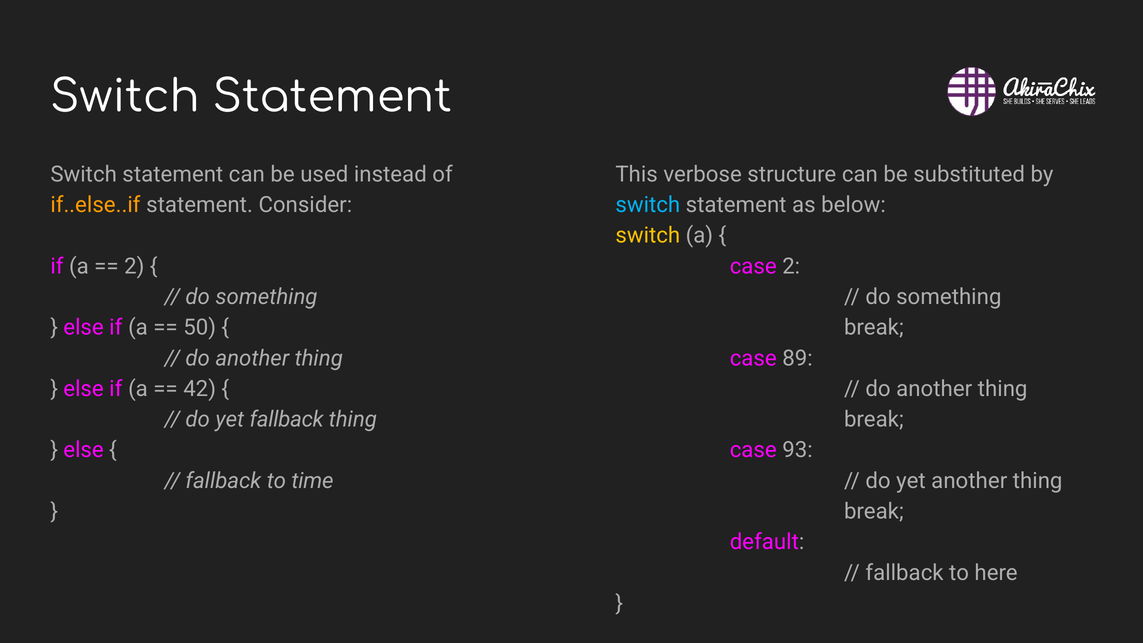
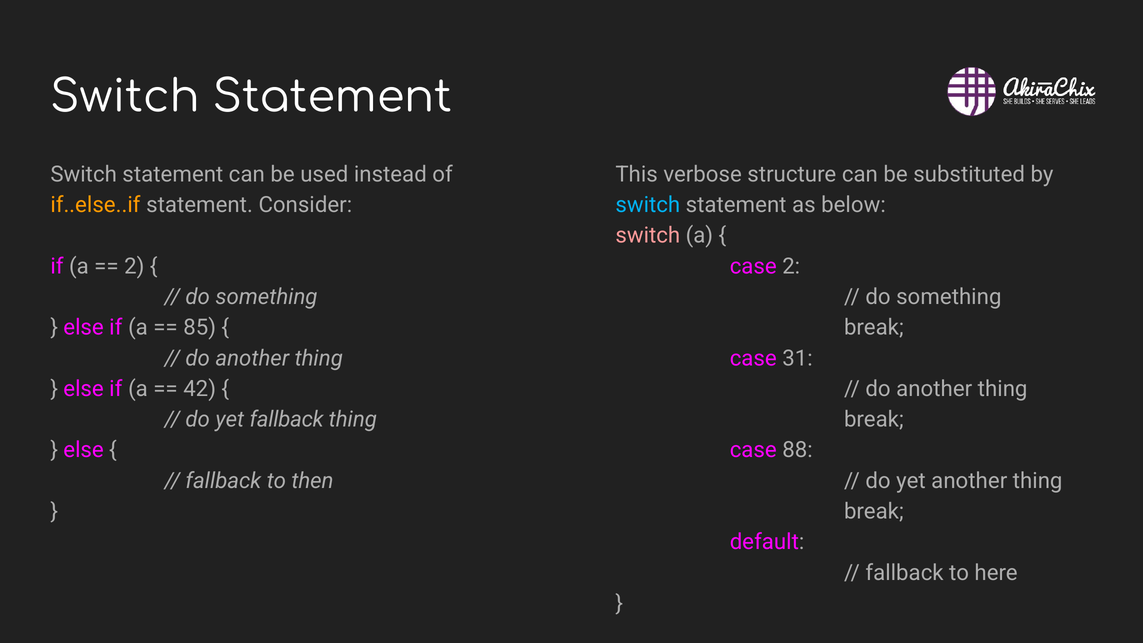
switch at (648, 236) colour: yellow -> pink
50: 50 -> 85
89: 89 -> 31
93: 93 -> 88
time: time -> then
